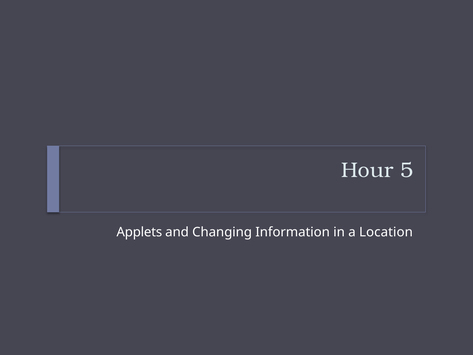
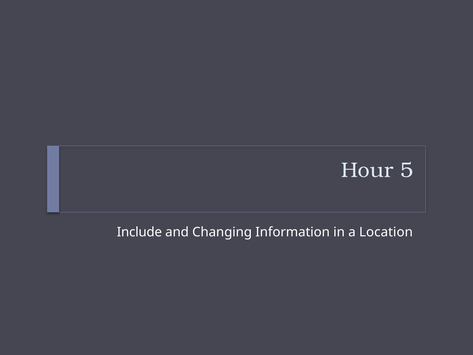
Applets: Applets -> Include
